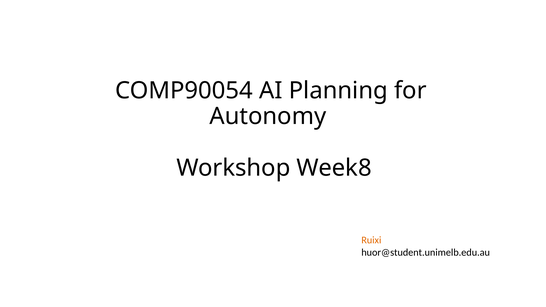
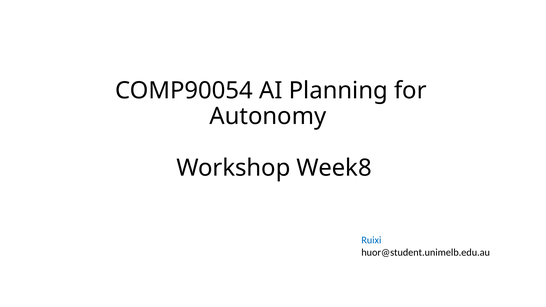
Ruixi colour: orange -> blue
